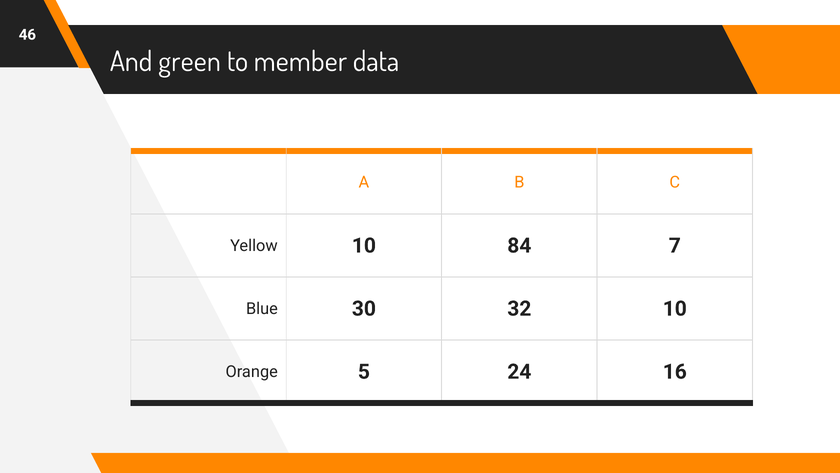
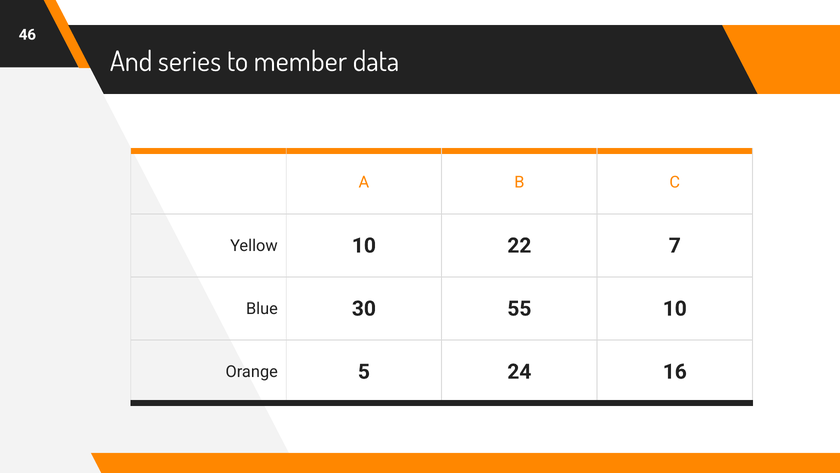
green: green -> series
84: 84 -> 22
32: 32 -> 55
